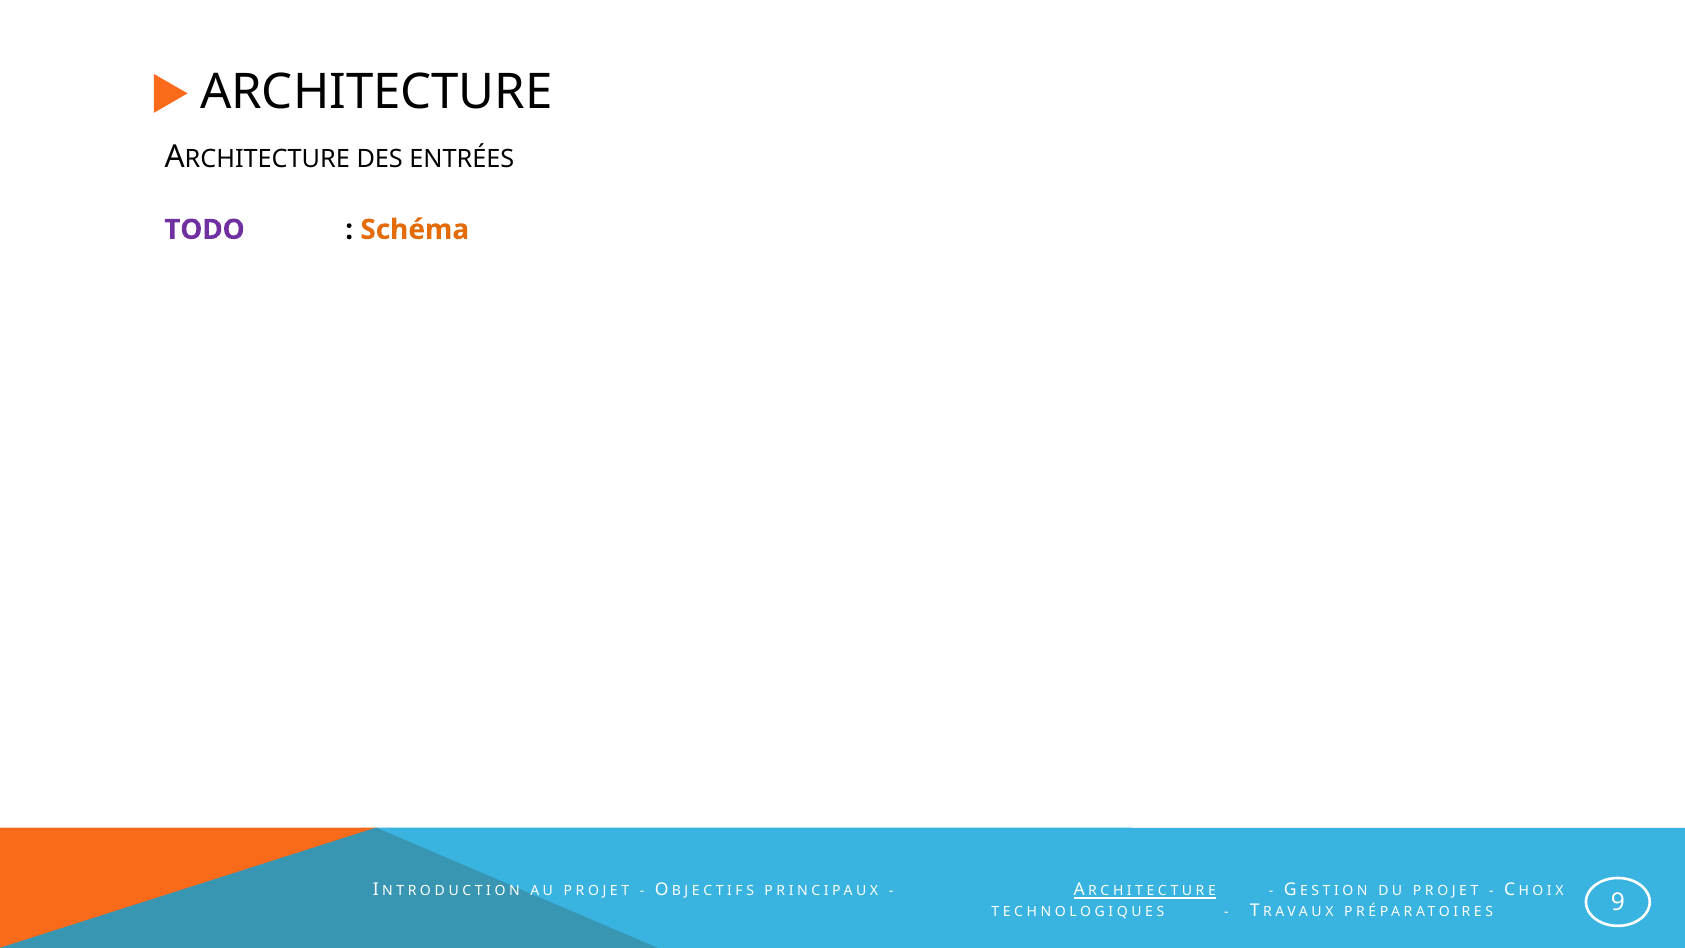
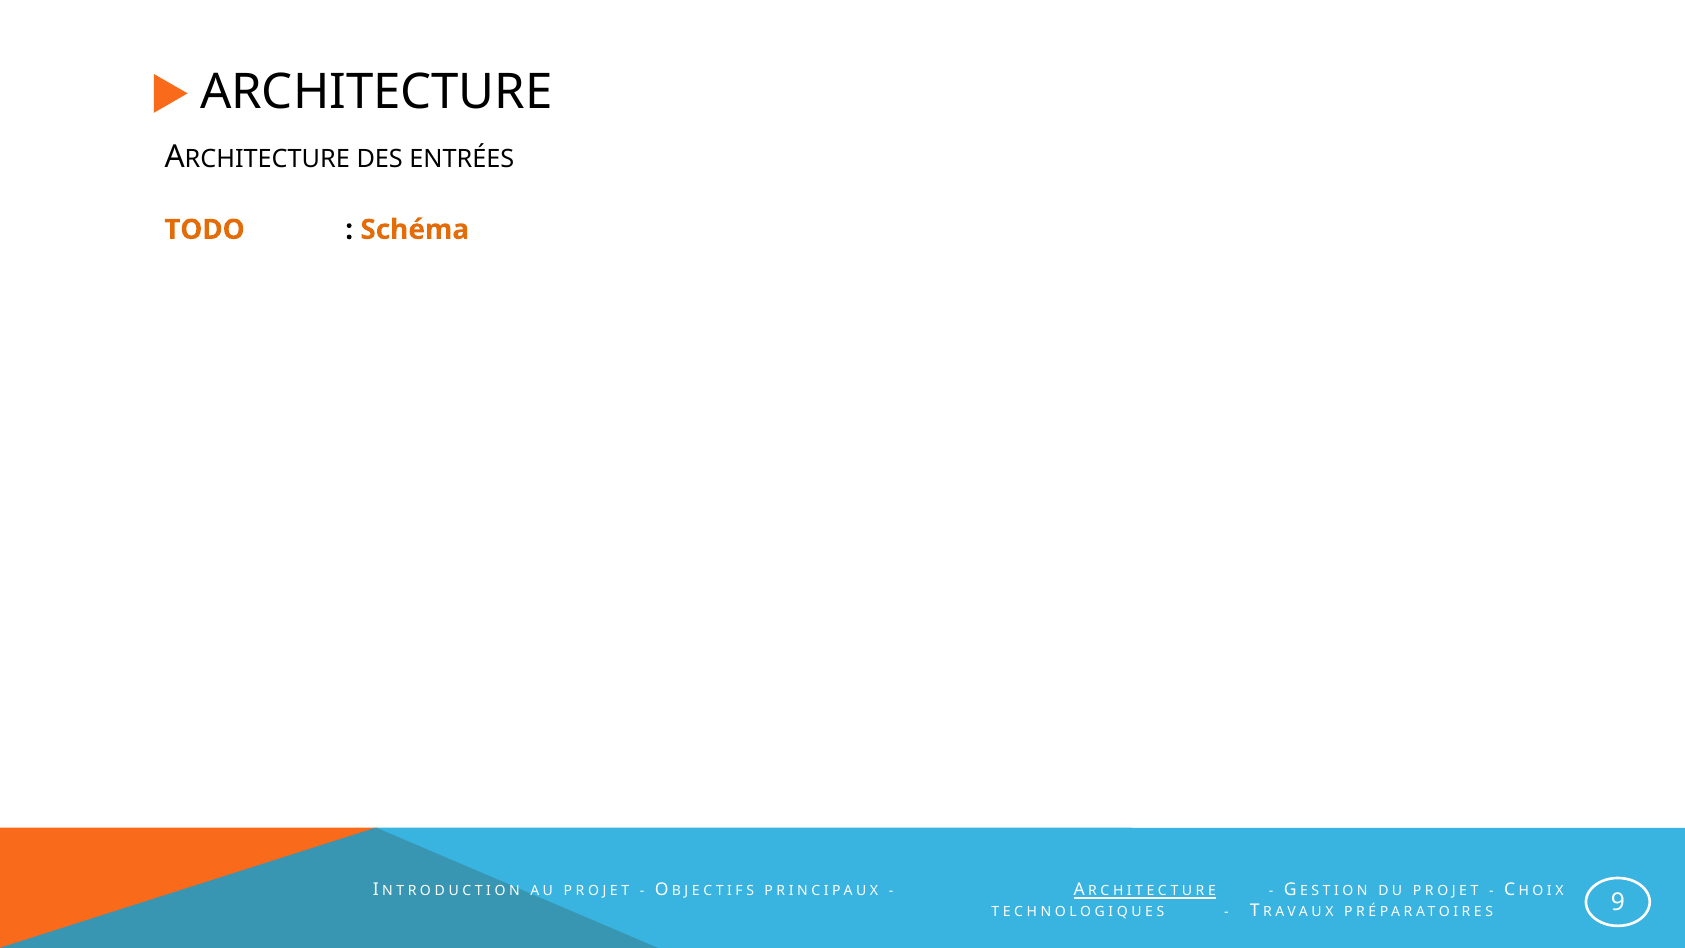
TODO colour: purple -> orange
